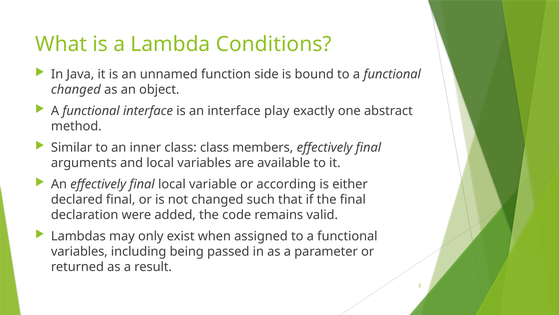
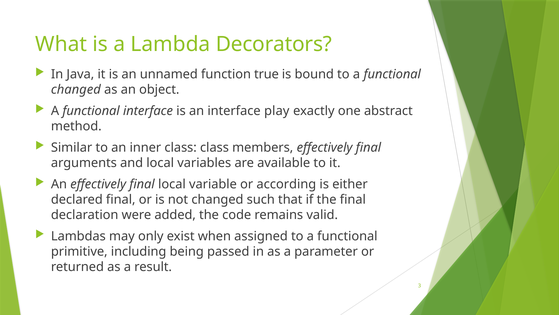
Conditions: Conditions -> Decorators
side: side -> true
variables at (79, 251): variables -> primitive
